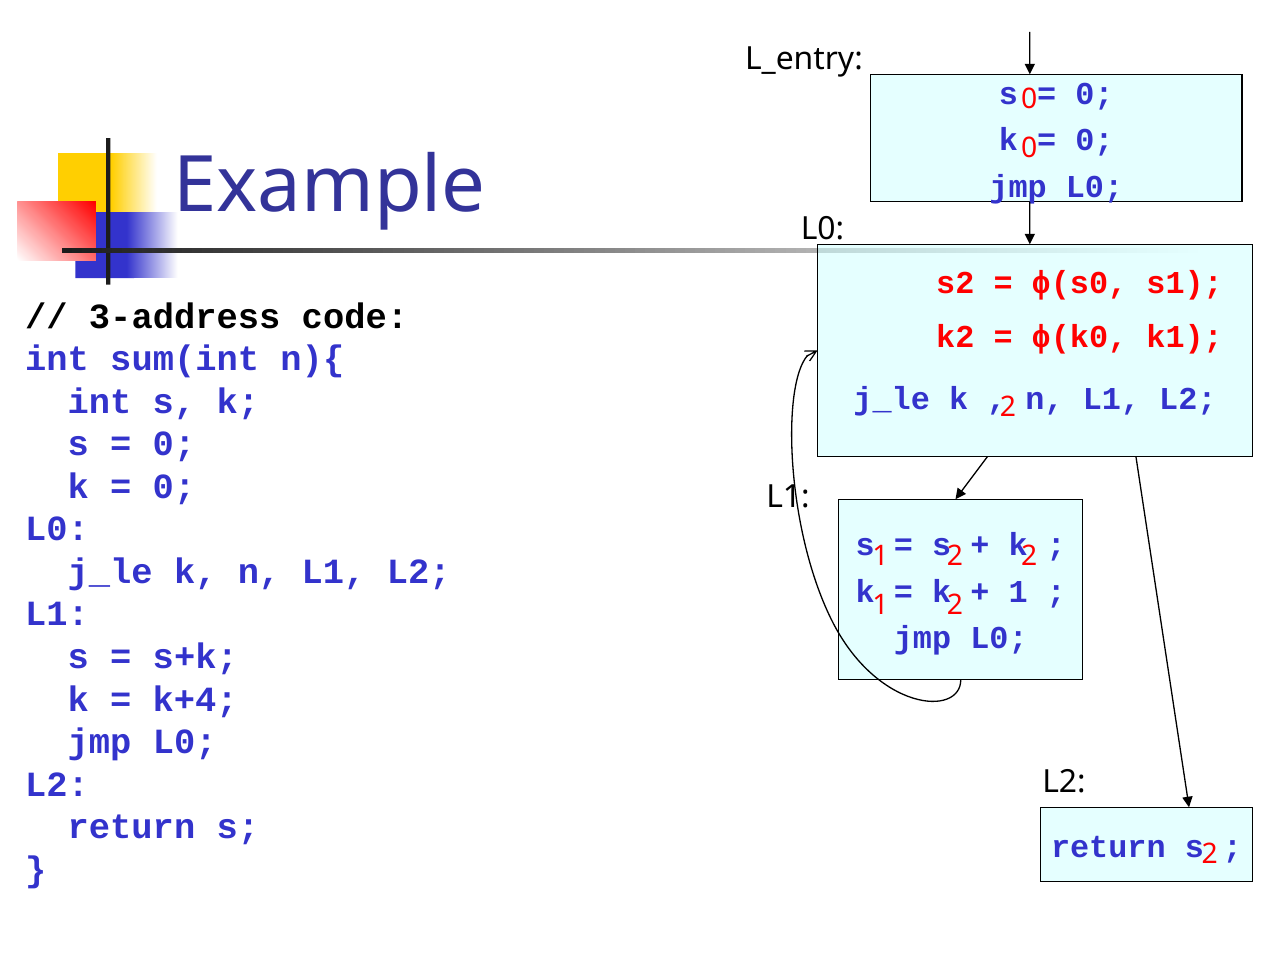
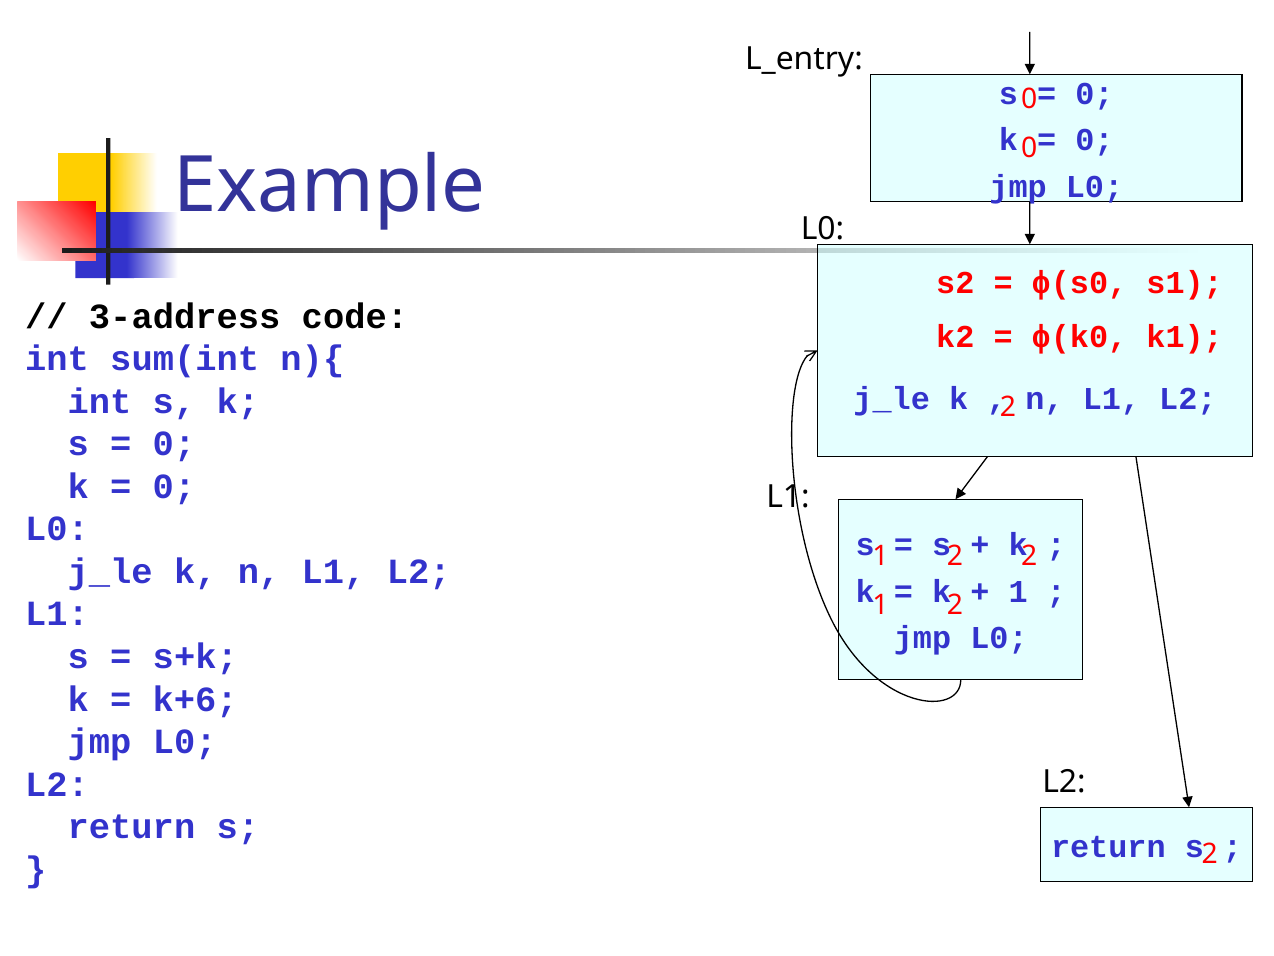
k+4: k+4 -> k+6
